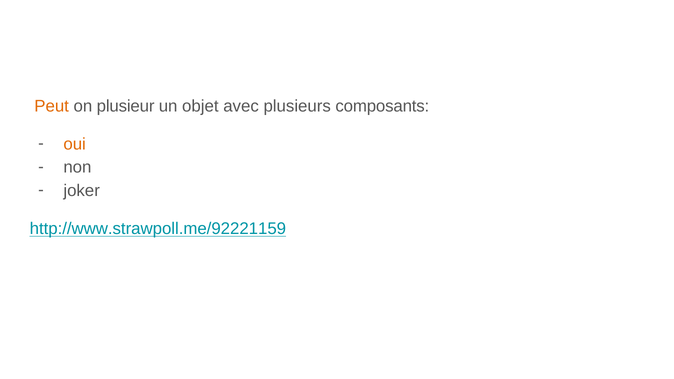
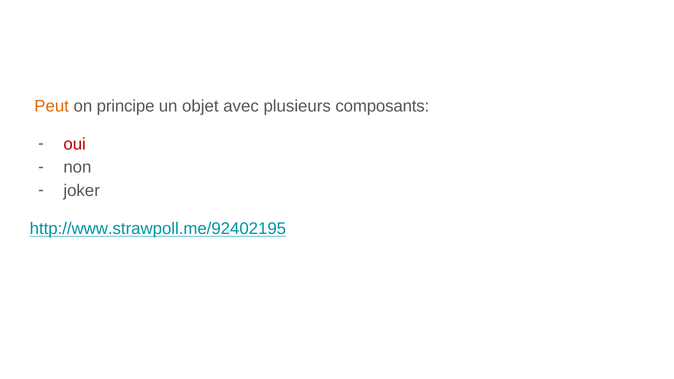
plusieur: plusieur -> principe
oui colour: orange -> red
http://www.strawpoll.me/92221159: http://www.strawpoll.me/92221159 -> http://www.strawpoll.me/92402195
